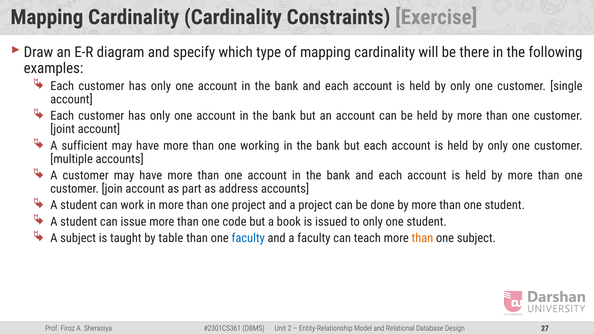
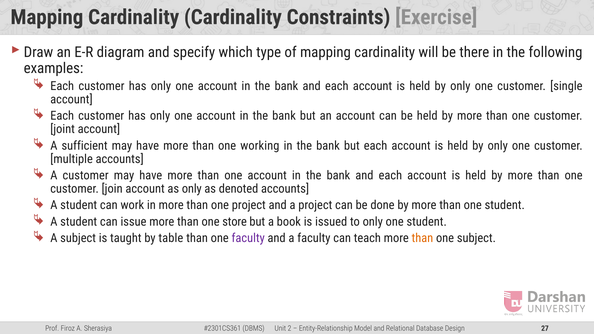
as part: part -> only
address: address -> denoted
code: code -> store
faculty at (248, 238) colour: blue -> purple
